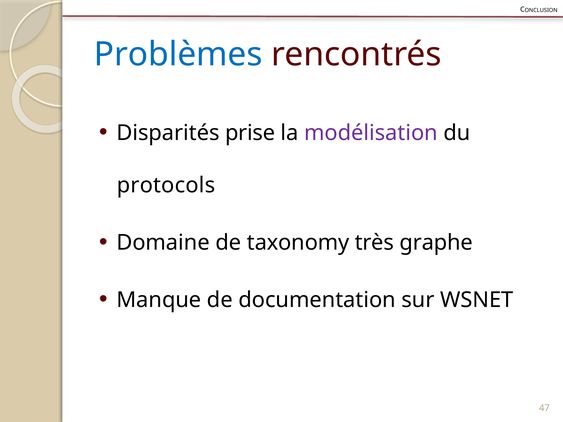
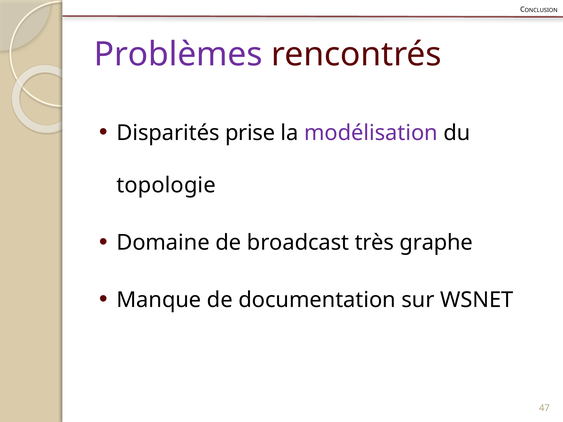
Problèmes colour: blue -> purple
protocols: protocols -> topologie
taxonomy: taxonomy -> broadcast
